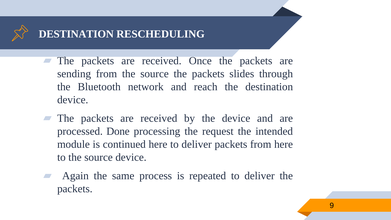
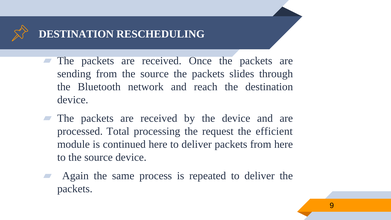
Done: Done -> Total
intended: intended -> efficient
